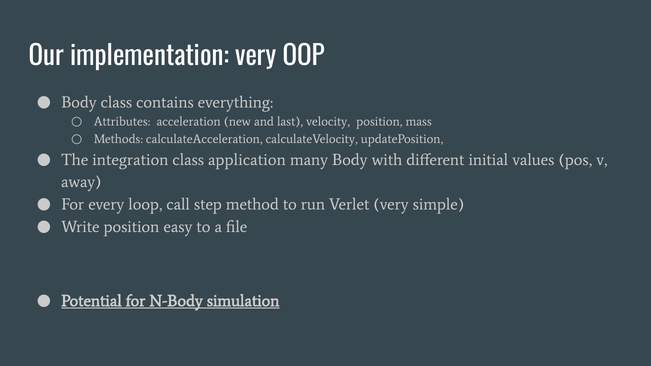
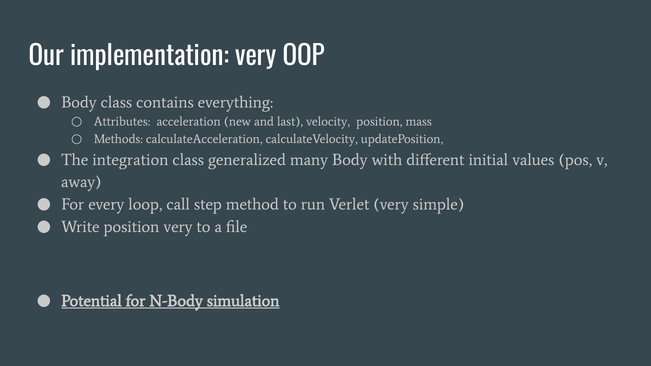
application: application -> generalized
position easy: easy -> very
